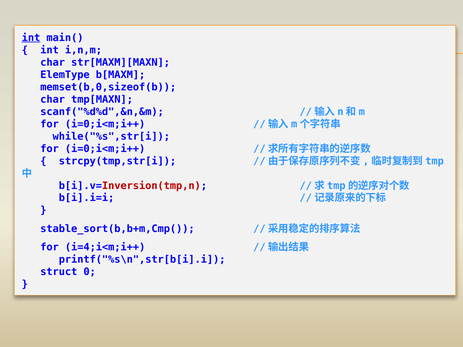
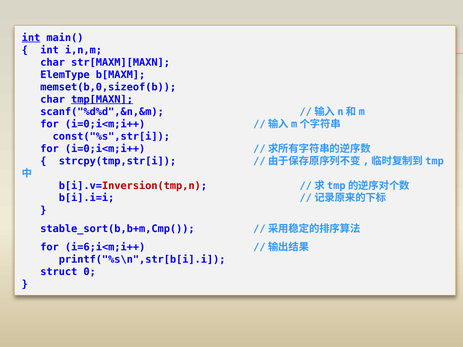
tmp[MAXN underline: none -> present
while("%s",str[i: while("%s",str[i -> const("%s",str[i
i=4;i<m;i++: i=4;i<m;i++ -> i=6;i<m;i++
